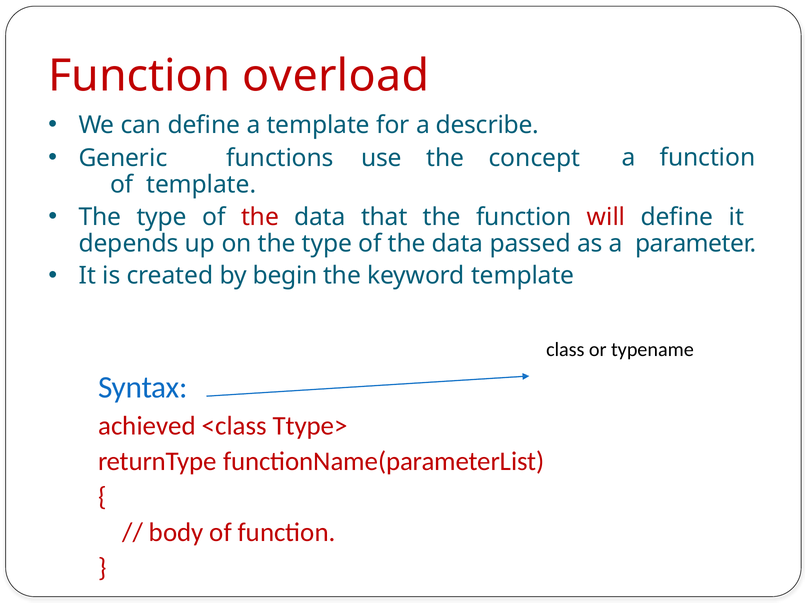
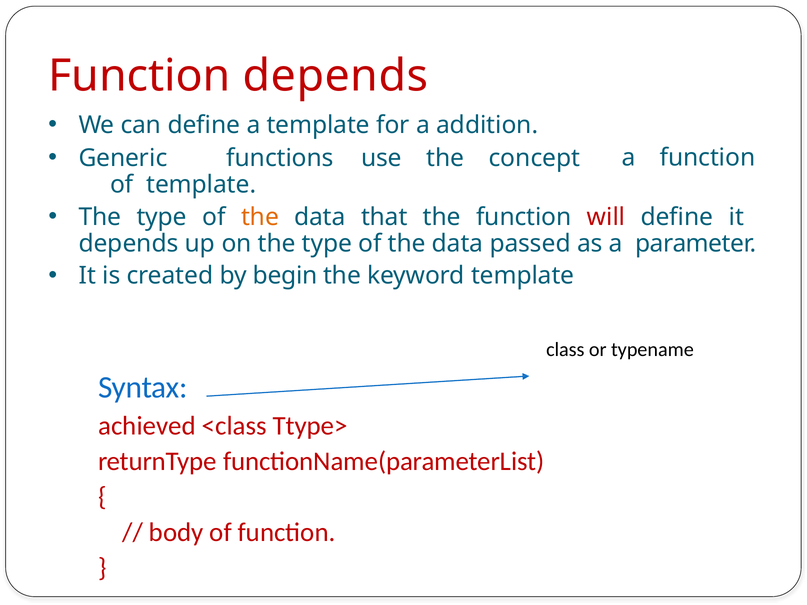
Function overload: overload -> depends
describe: describe -> addition
the at (260, 217) colour: red -> orange
